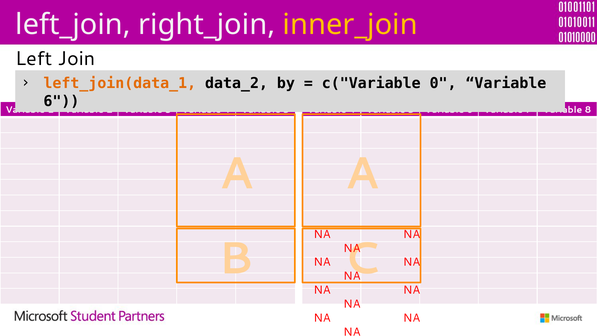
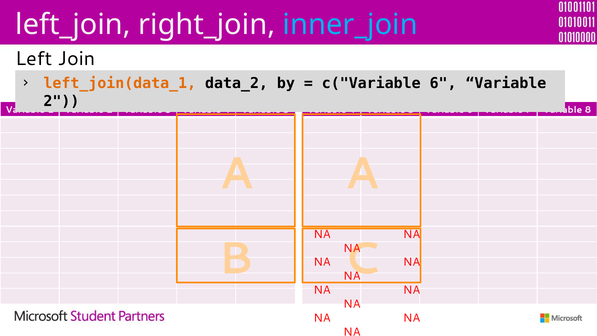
inner_join colour: yellow -> light blue
c("Variable 0: 0 -> 6
6 at (61, 101): 6 -> 2
